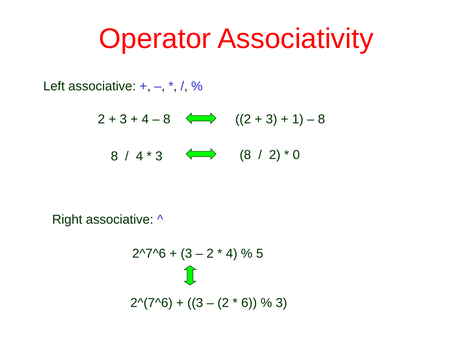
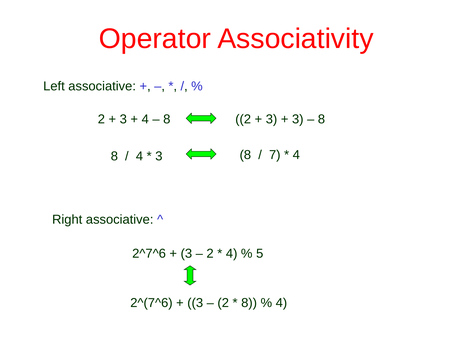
1 at (298, 119): 1 -> 3
2 at (275, 155): 2 -> 7
0 at (296, 155): 0 -> 4
6 at (249, 304): 6 -> 8
3 at (281, 304): 3 -> 4
